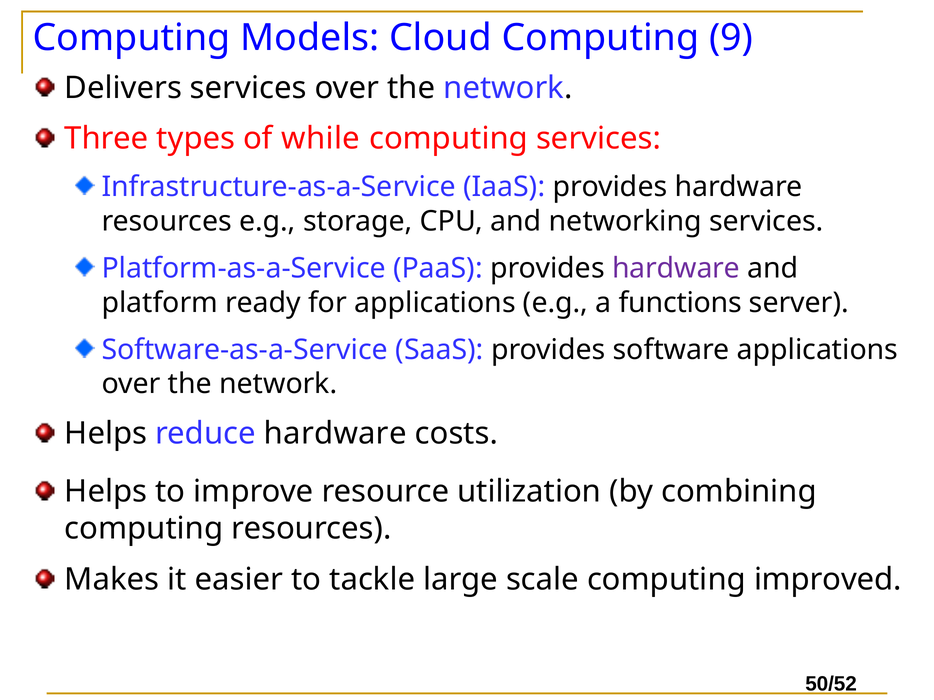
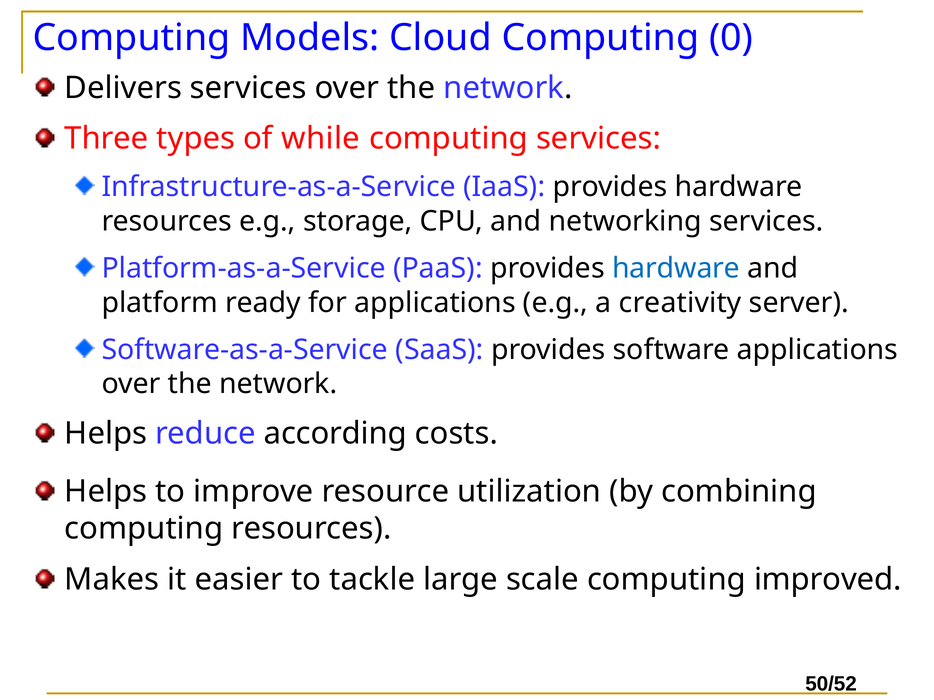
9: 9 -> 0
hardware at (676, 269) colour: purple -> blue
functions: functions -> creativity
reduce hardware: hardware -> according
